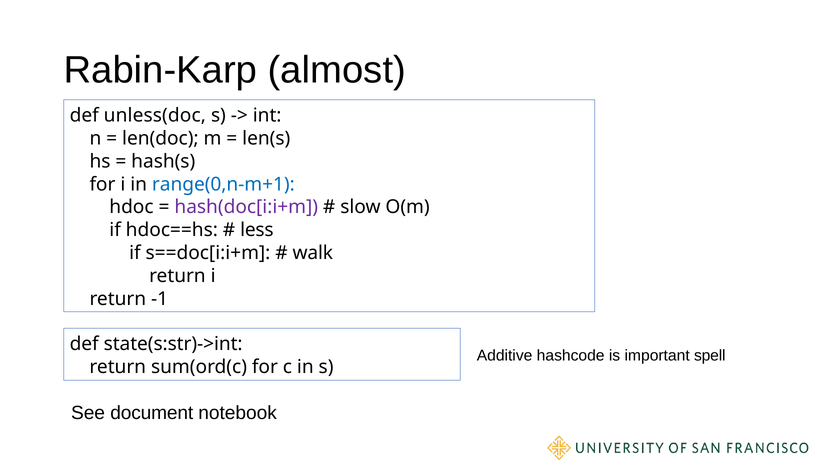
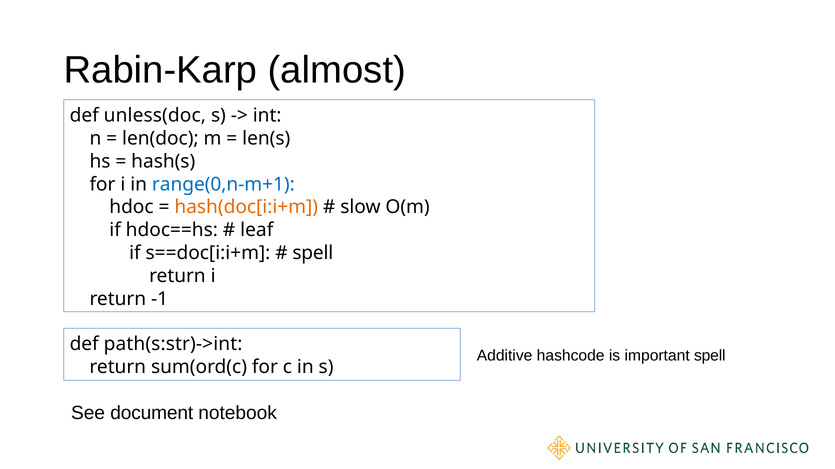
hash(doc[i:i+m colour: purple -> orange
less: less -> leaf
walk at (313, 253): walk -> spell
state(s:str)->int: state(s:str)->int -> path(s:str)->int
